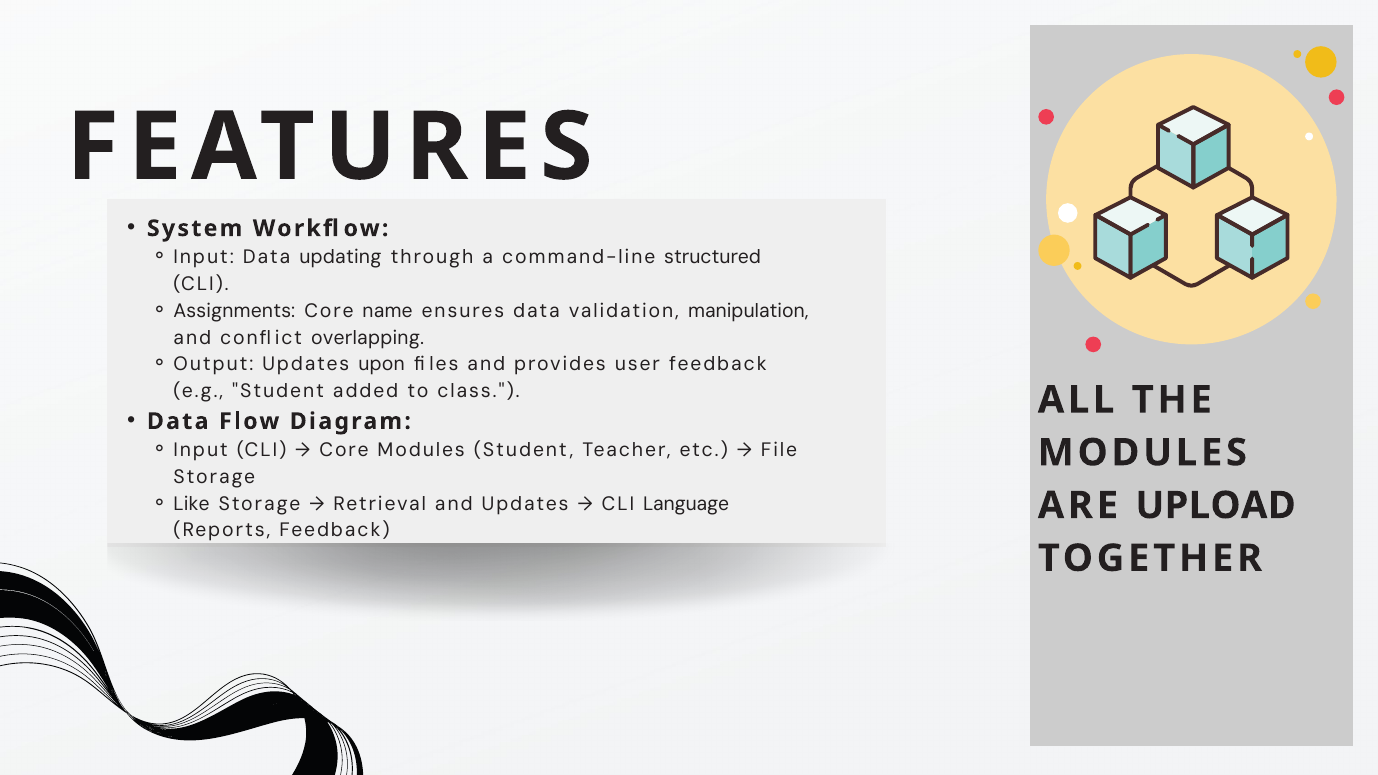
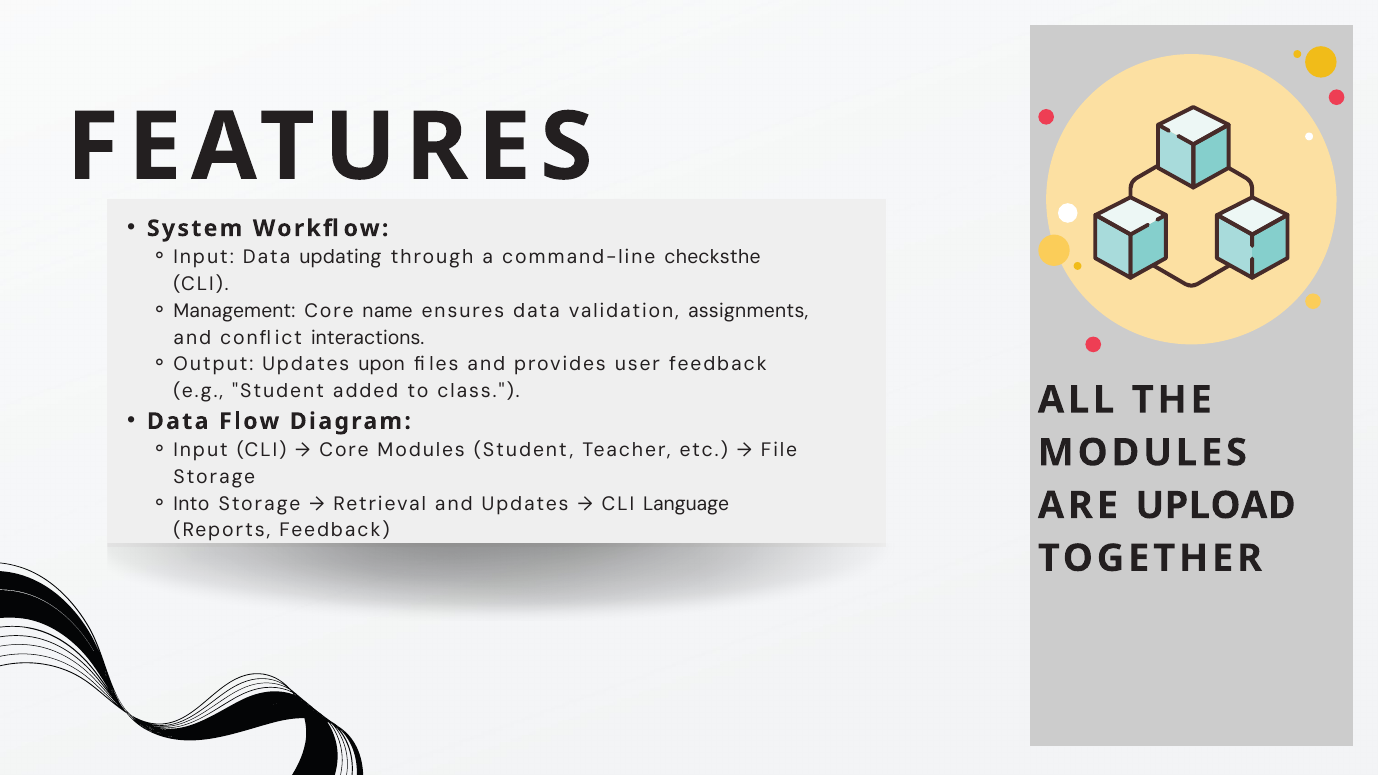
structured: structured -> checksthe
Assignments: Assignments -> Management
manipulation: manipulation -> assignments
overlapping: overlapping -> interactions
Like: Like -> Into
